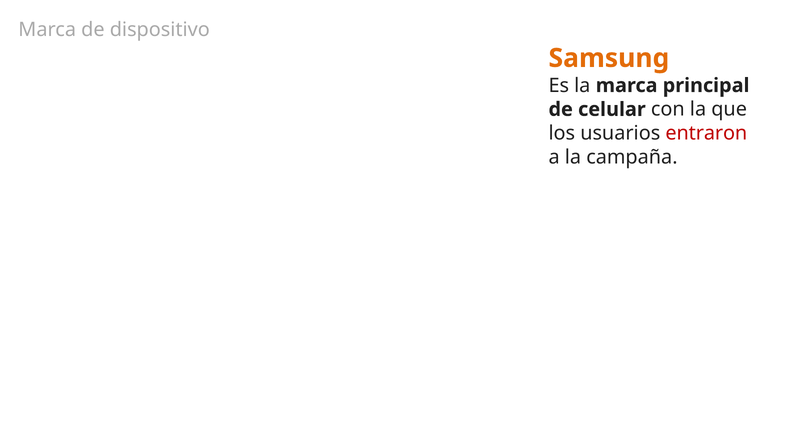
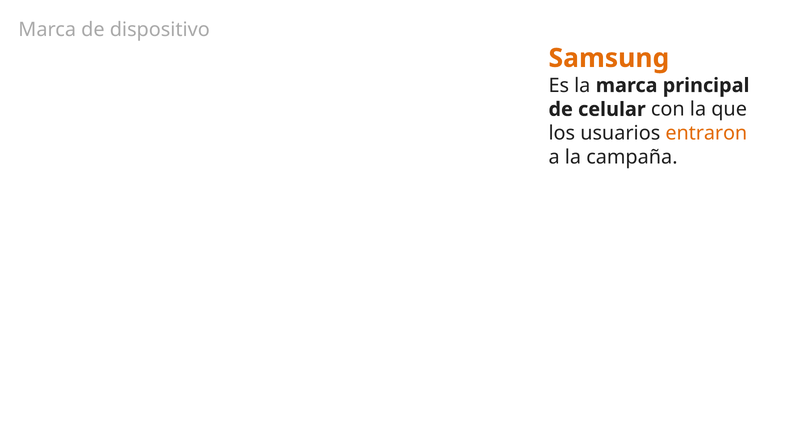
entraron colour: red -> orange
